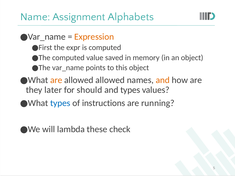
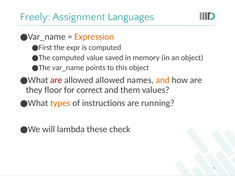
Name: Name -> Freely
Alphabets: Alphabets -> Languages
are at (56, 80) colour: orange -> red
later: later -> floor
should: should -> correct
and types: types -> them
types at (60, 103) colour: blue -> orange
